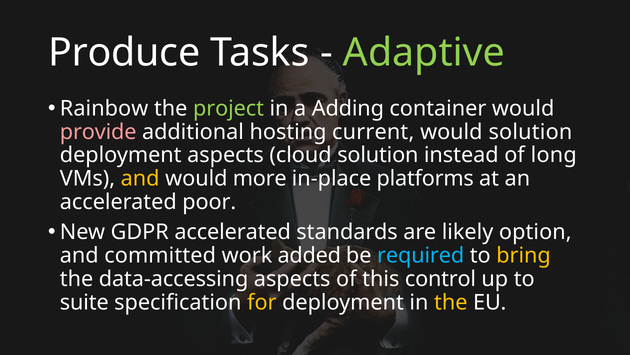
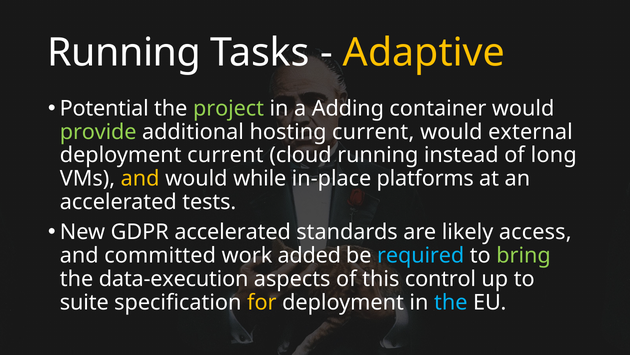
Produce at (124, 53): Produce -> Running
Adaptive colour: light green -> yellow
Rainbow: Rainbow -> Potential
provide colour: pink -> light green
would solution: solution -> external
deployment aspects: aspects -> current
cloud solution: solution -> running
more: more -> while
poor: poor -> tests
option: option -> access
bring colour: yellow -> light green
data-accessing: data-accessing -> data-execution
the at (451, 302) colour: yellow -> light blue
